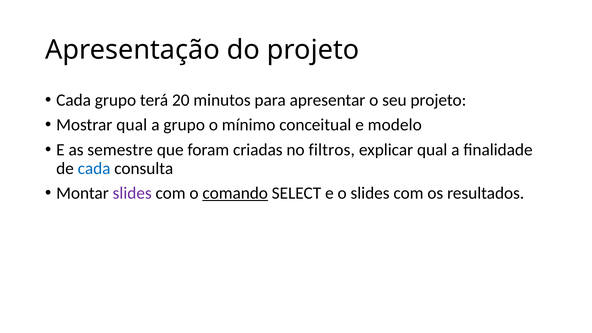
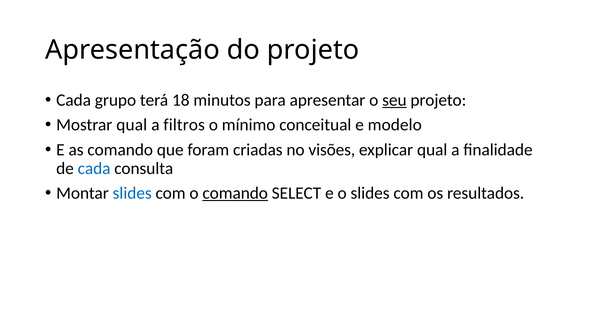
20: 20 -> 18
seu underline: none -> present
a grupo: grupo -> filtros
as semestre: semestre -> comando
filtros: filtros -> visões
slides at (132, 193) colour: purple -> blue
